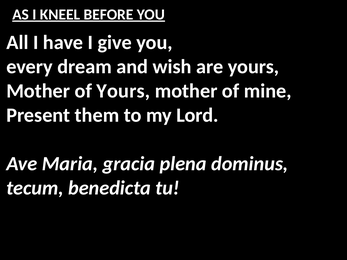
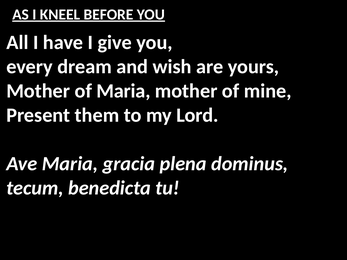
of Yours: Yours -> Maria
